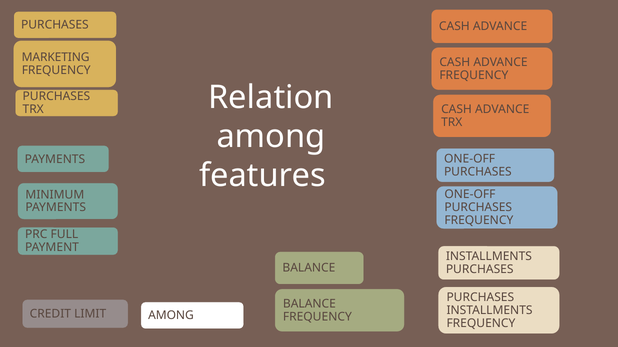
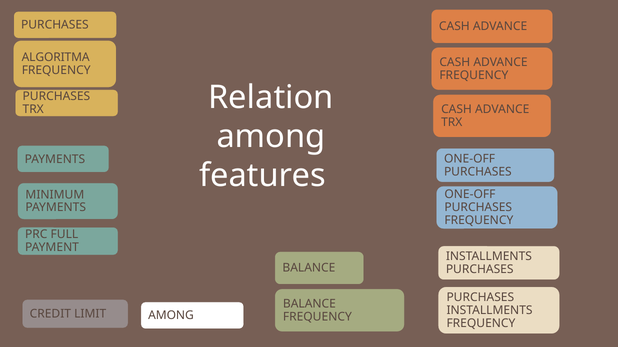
MARKETING: MARKETING -> ALGORITMA
